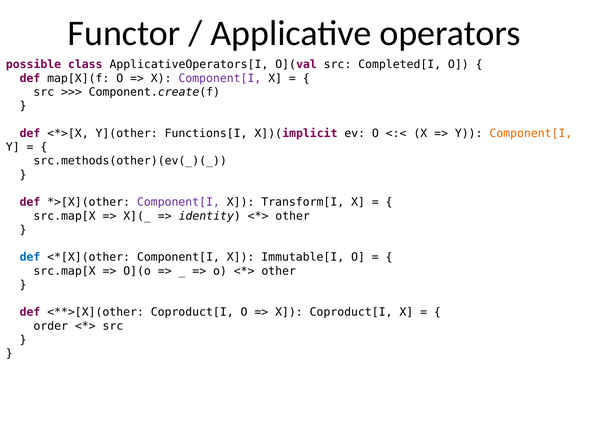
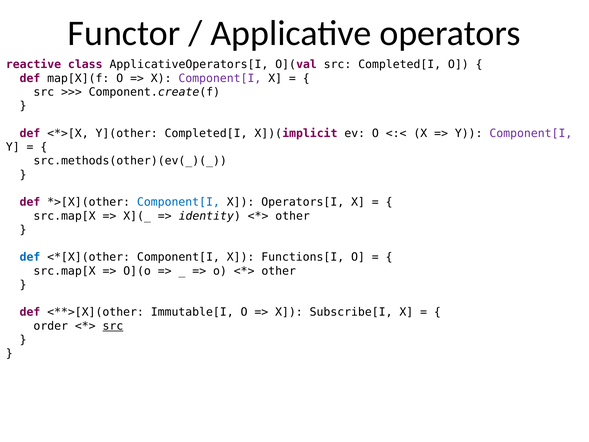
possible: possible -> reactive
Y](other Functions[I: Functions[I -> Completed[I
Component[I at (531, 133) colour: orange -> purple
Component[I at (178, 202) colour: purple -> blue
Transform[I: Transform[I -> Operators[I
Immutable[I: Immutable[I -> Functions[I
Coproduct[I at (192, 312): Coproduct[I -> Immutable[I
X Coproduct[I: Coproduct[I -> Subscribe[I
src at (113, 326) underline: none -> present
